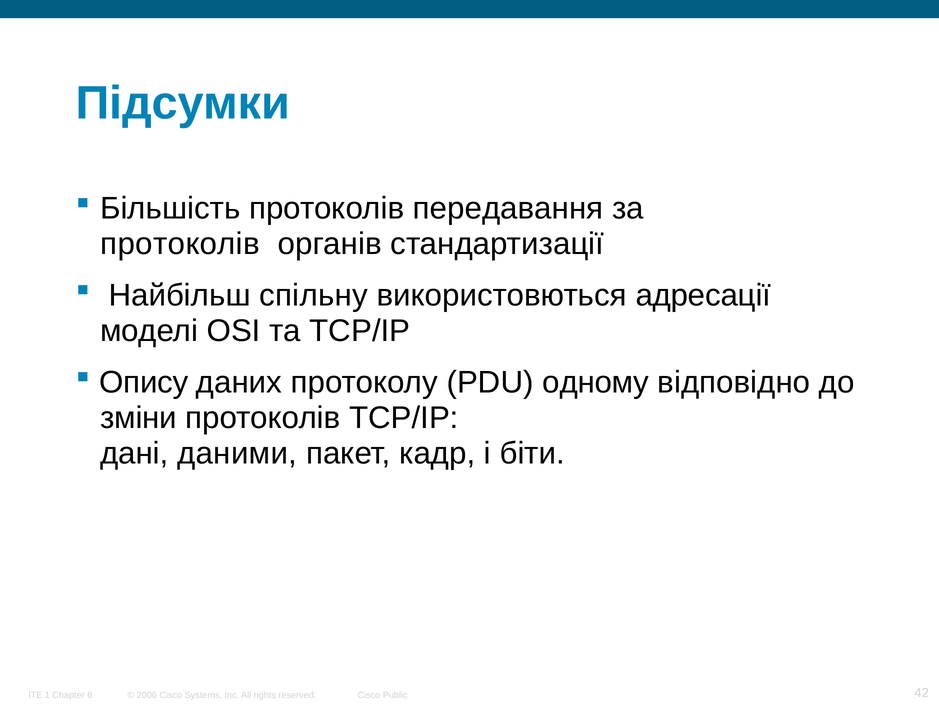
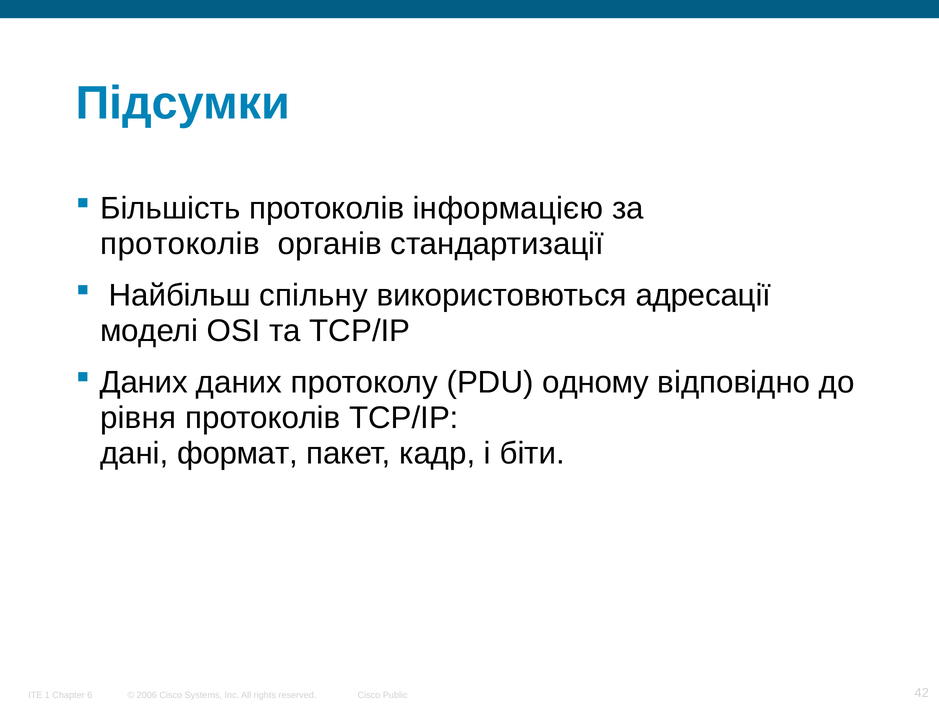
передавання: передавання -> інформацією
Опису at (144, 382): Опису -> Даних
зміни: зміни -> рівня
даними: даними -> формат
